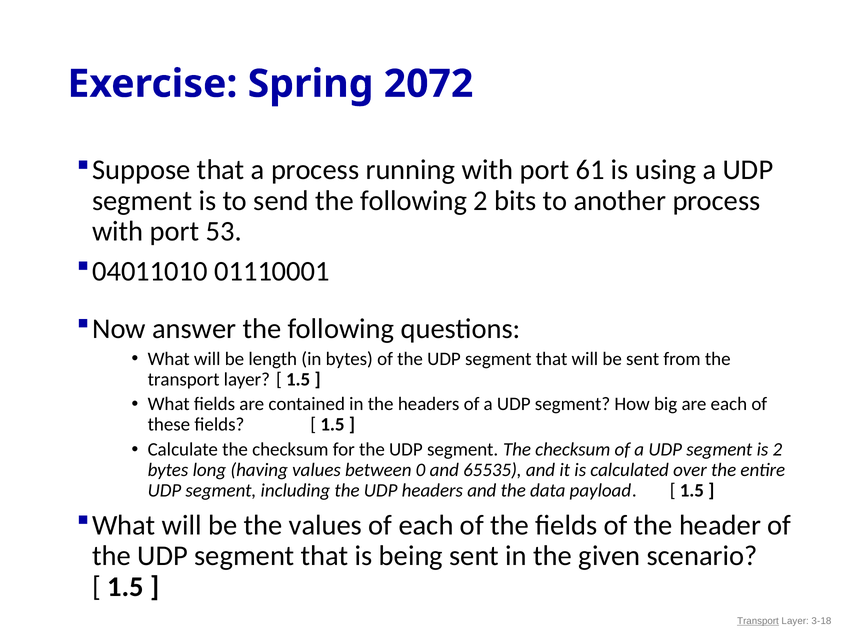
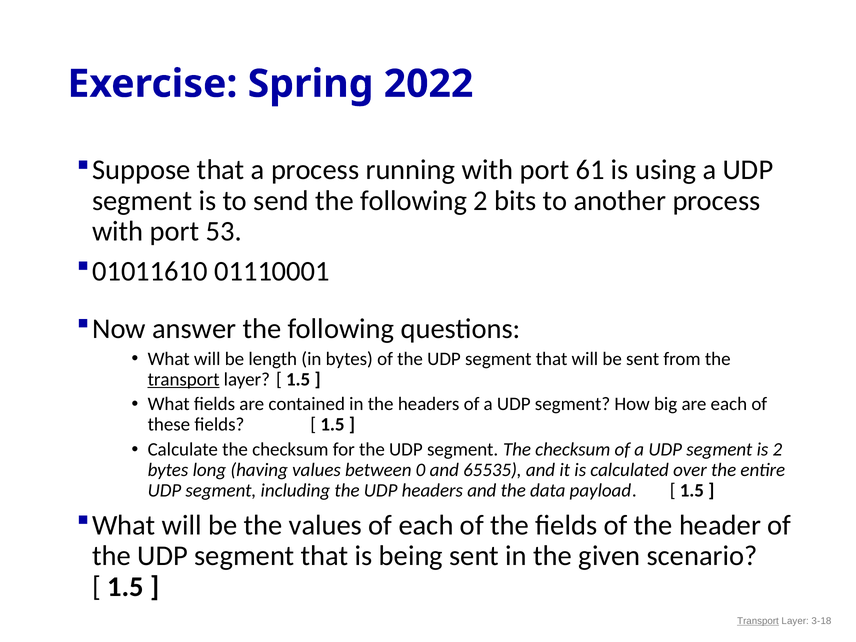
2072: 2072 -> 2022
04011010: 04011010 -> 01011610
transport at (184, 379) underline: none -> present
